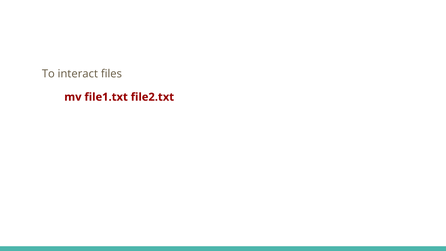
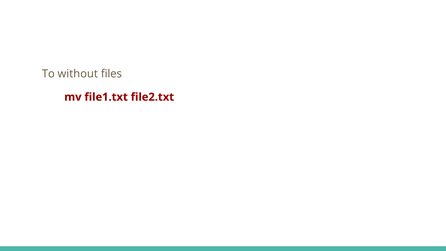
interact: interact -> without
